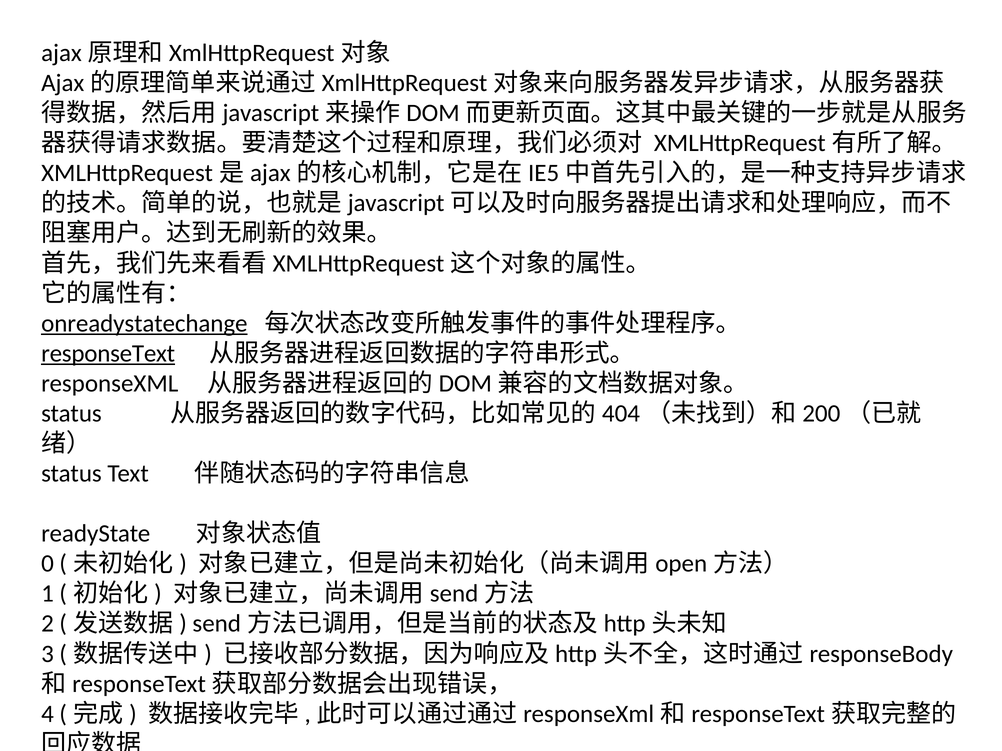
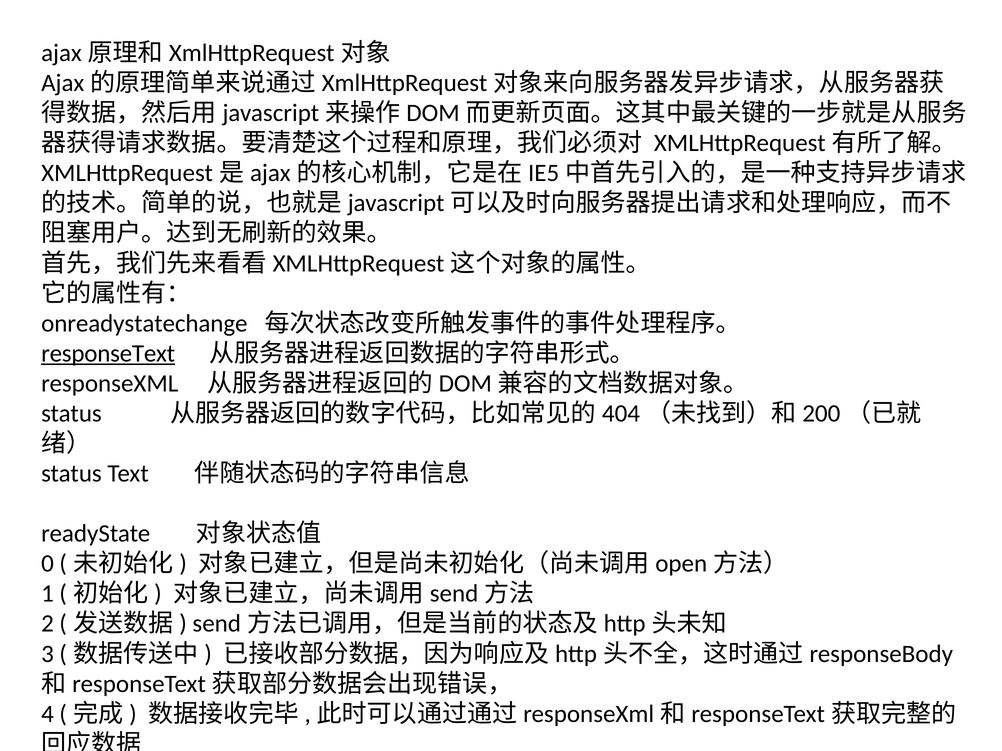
onreadystatechange underline: present -> none
